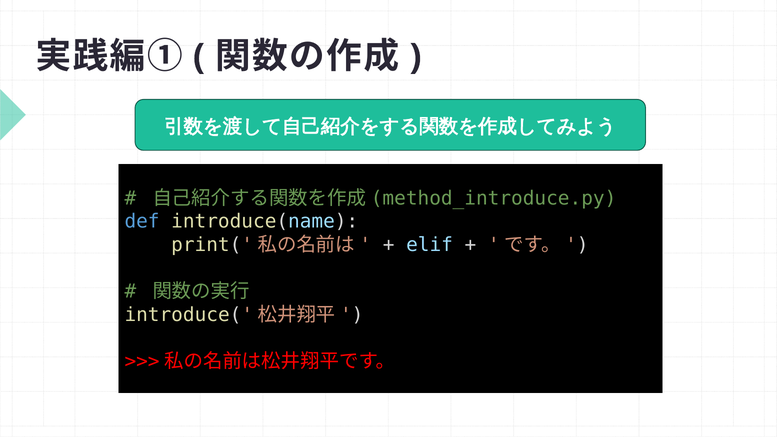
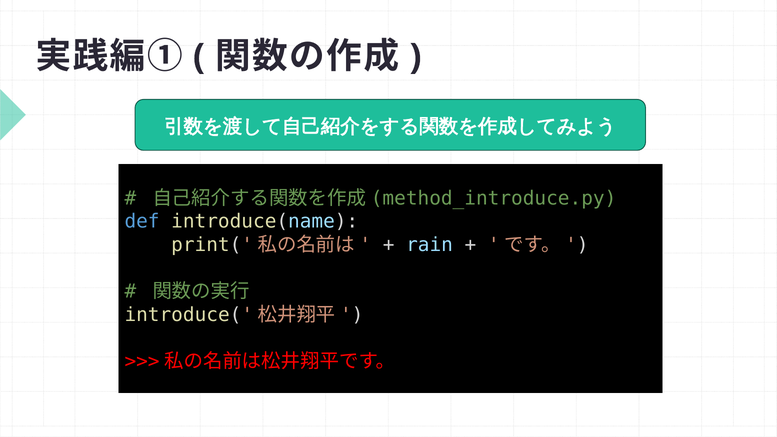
elif: elif -> rain
